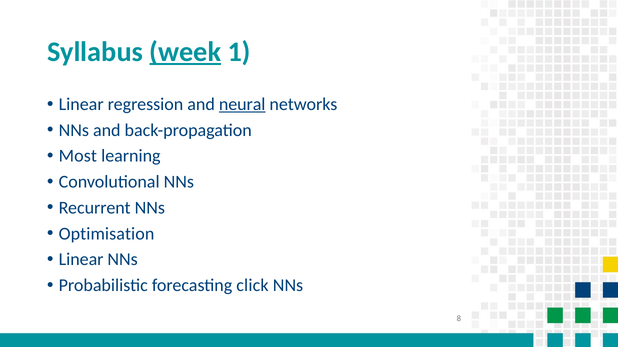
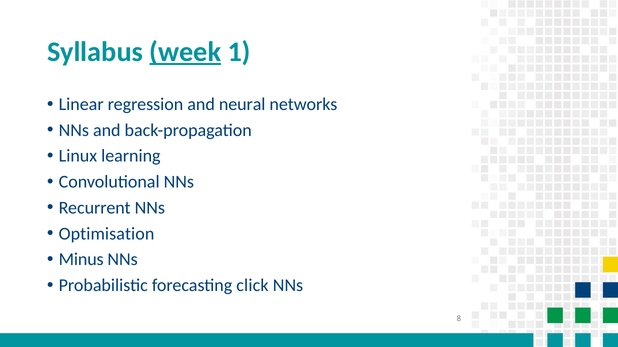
neural underline: present -> none
Most: Most -> Linux
Linear at (81, 260): Linear -> Minus
